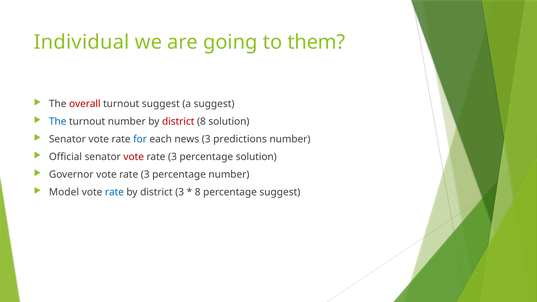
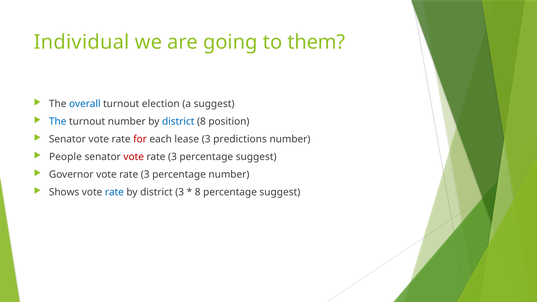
overall colour: red -> blue
turnout suggest: suggest -> election
district at (178, 122) colour: red -> blue
8 solution: solution -> position
for colour: blue -> red
news: news -> lease
Official: Official -> People
3 percentage solution: solution -> suggest
Model: Model -> Shows
